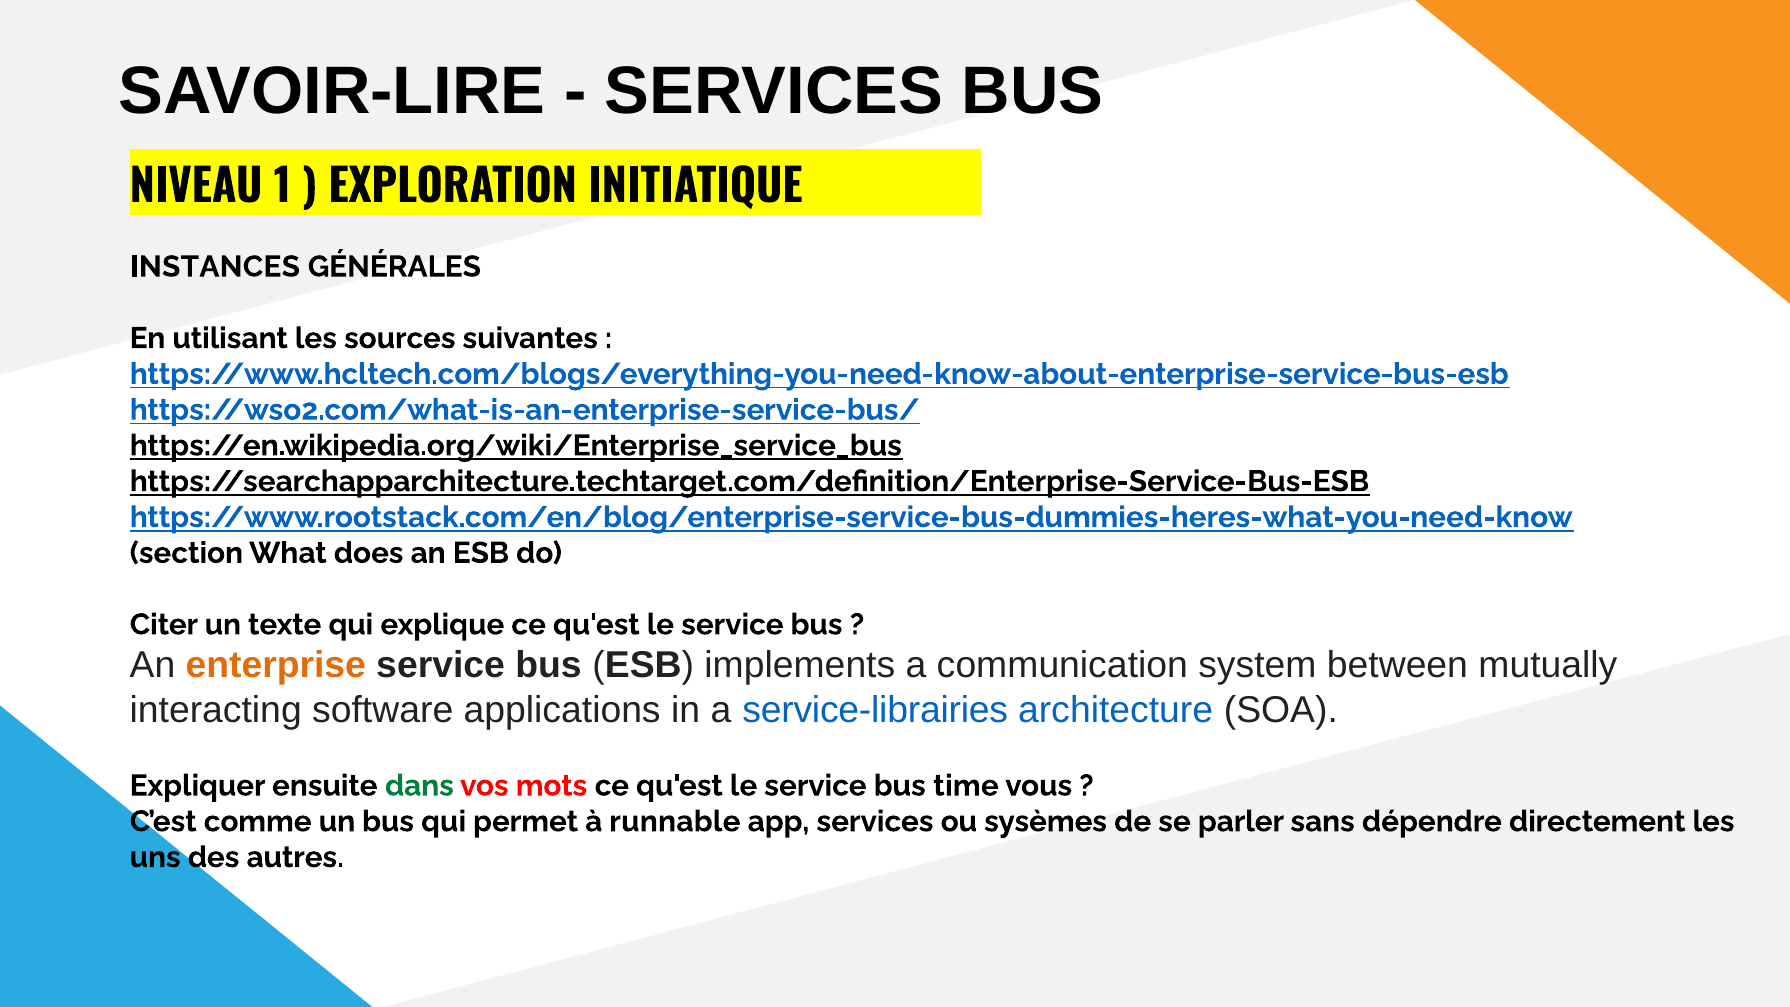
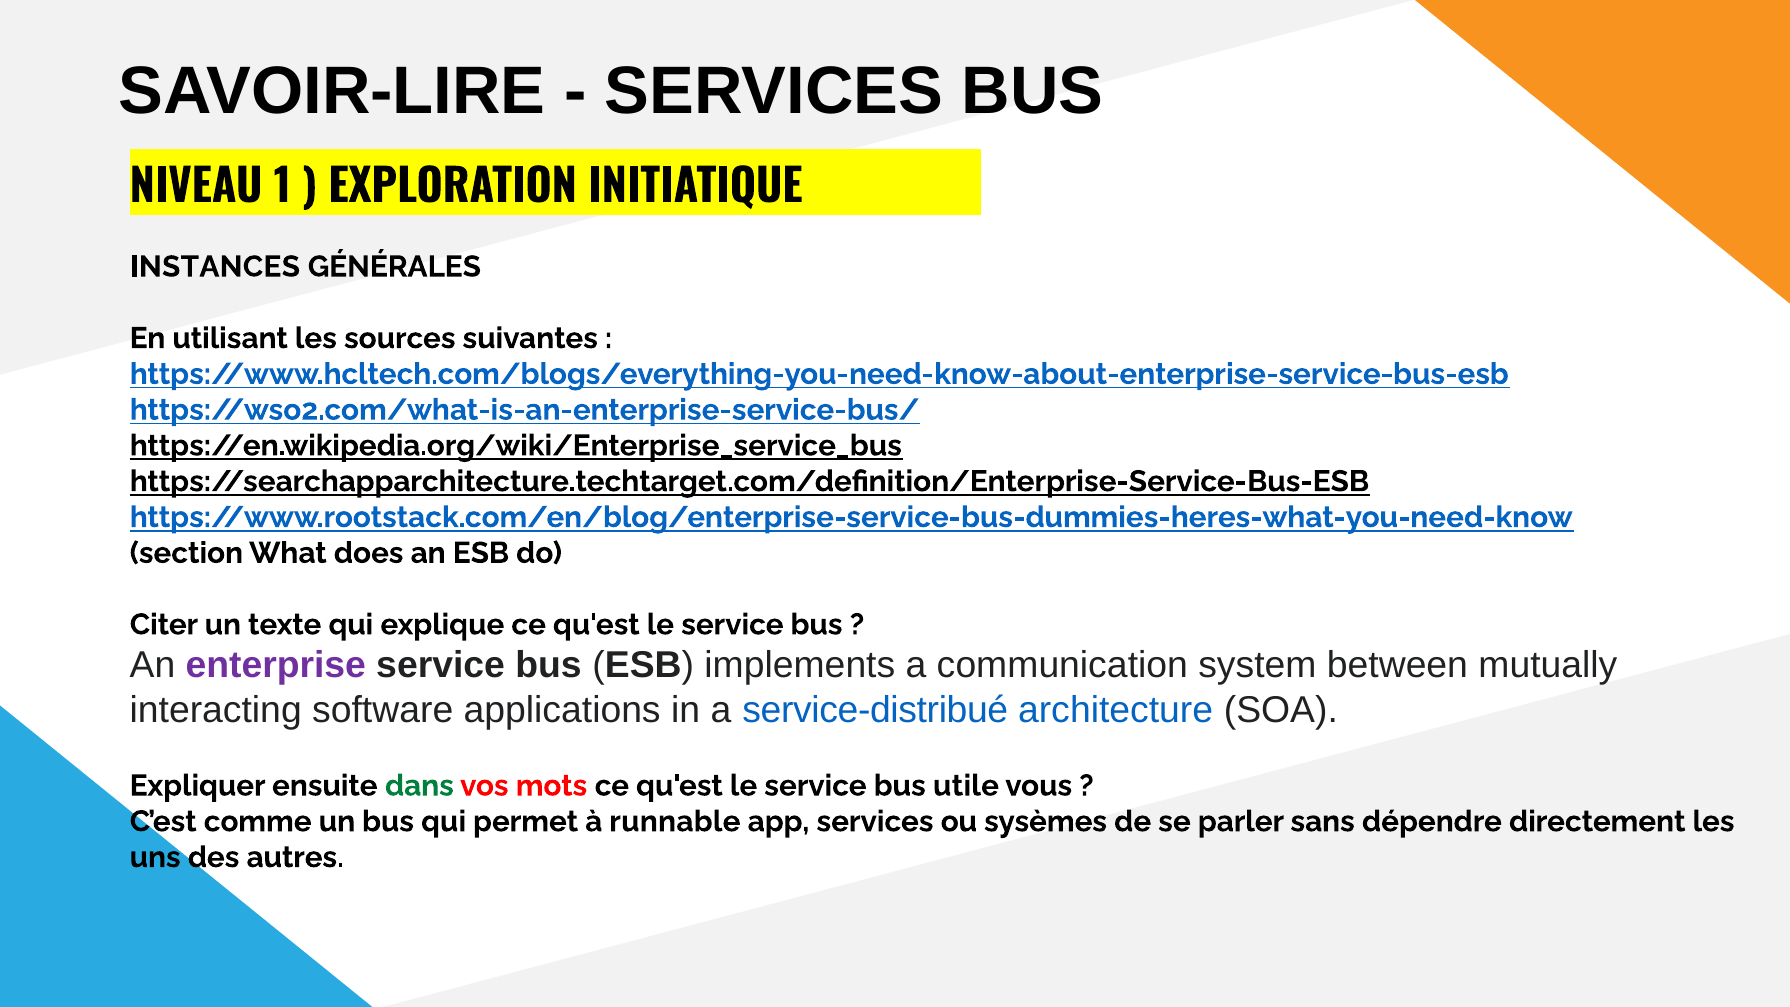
enterprise colour: orange -> purple
service-librairies: service-librairies -> service-distribué
time: time -> utile
